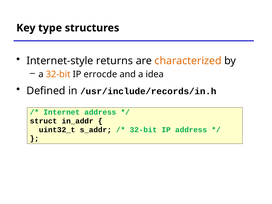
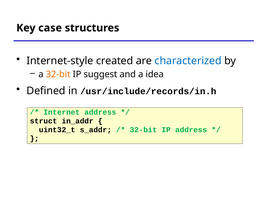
type: type -> case
returns: returns -> created
characterized colour: orange -> blue
errocde: errocde -> suggest
